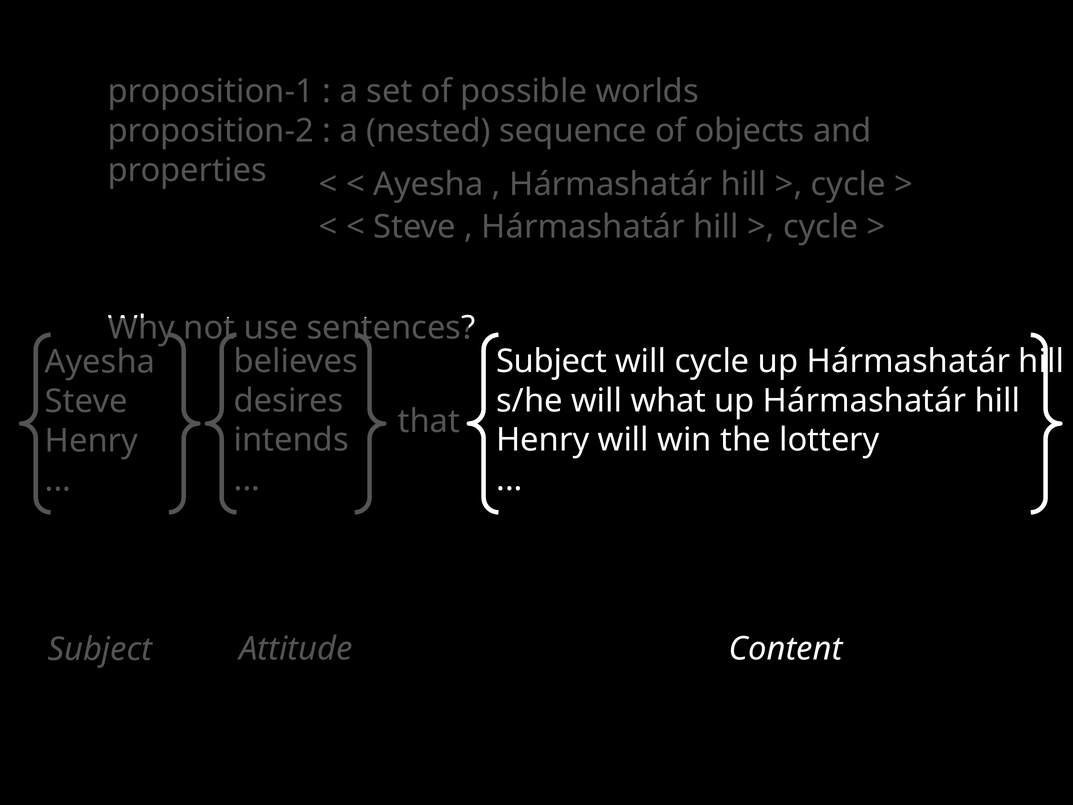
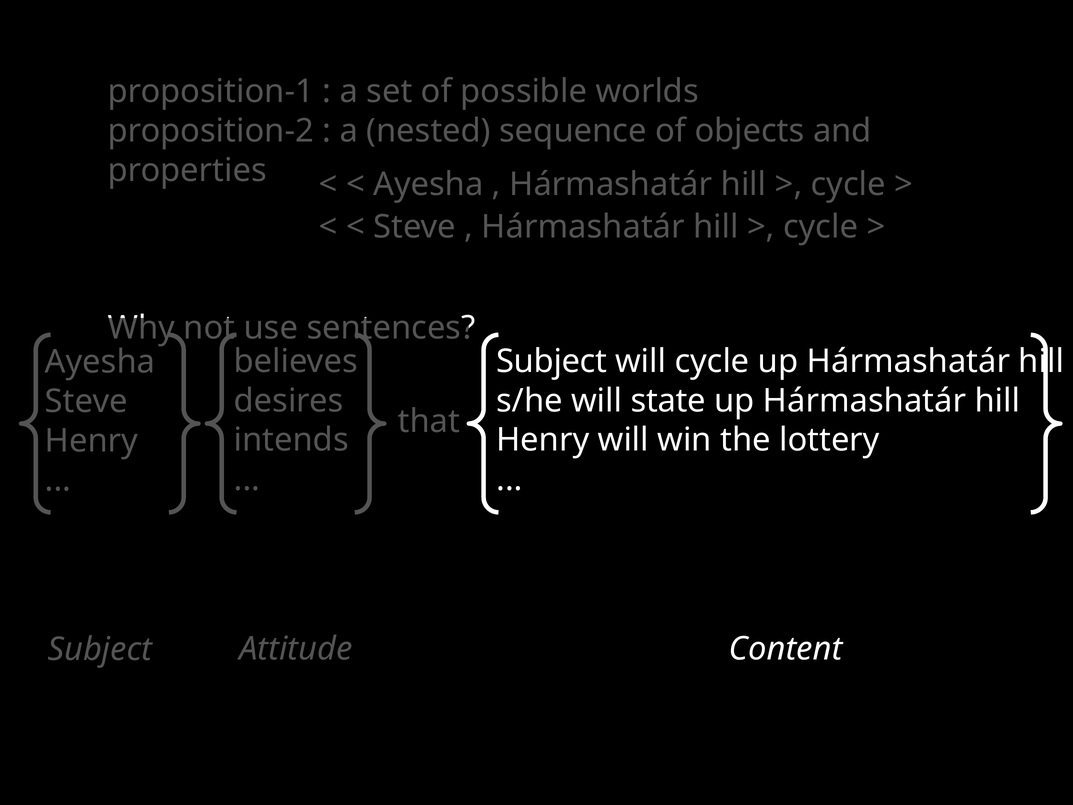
what: what -> state
